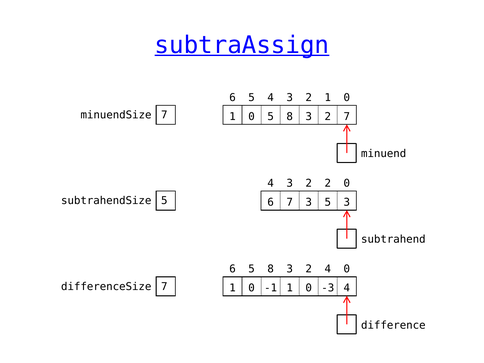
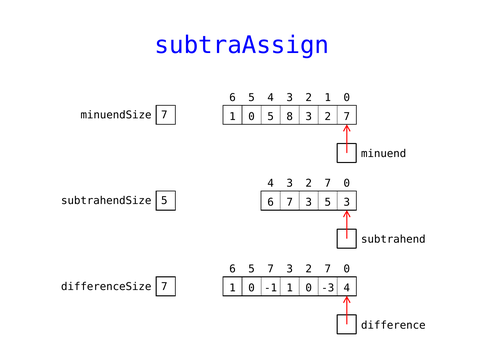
subtraAssign underline: present -> none
4 3 2 2: 2 -> 7
6 5 8: 8 -> 7
4 at (328, 269): 4 -> 7
